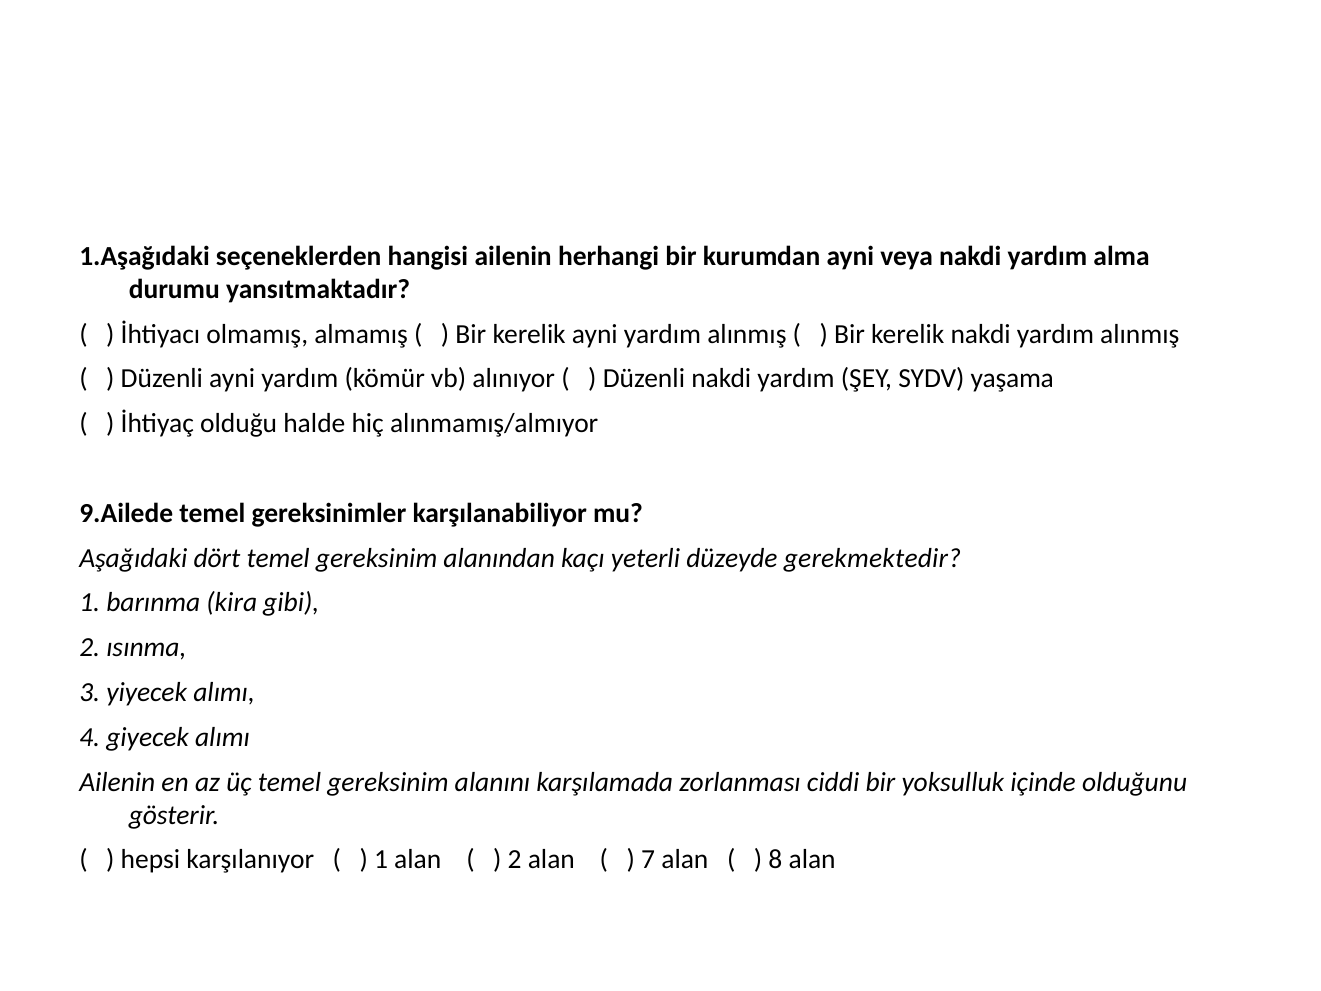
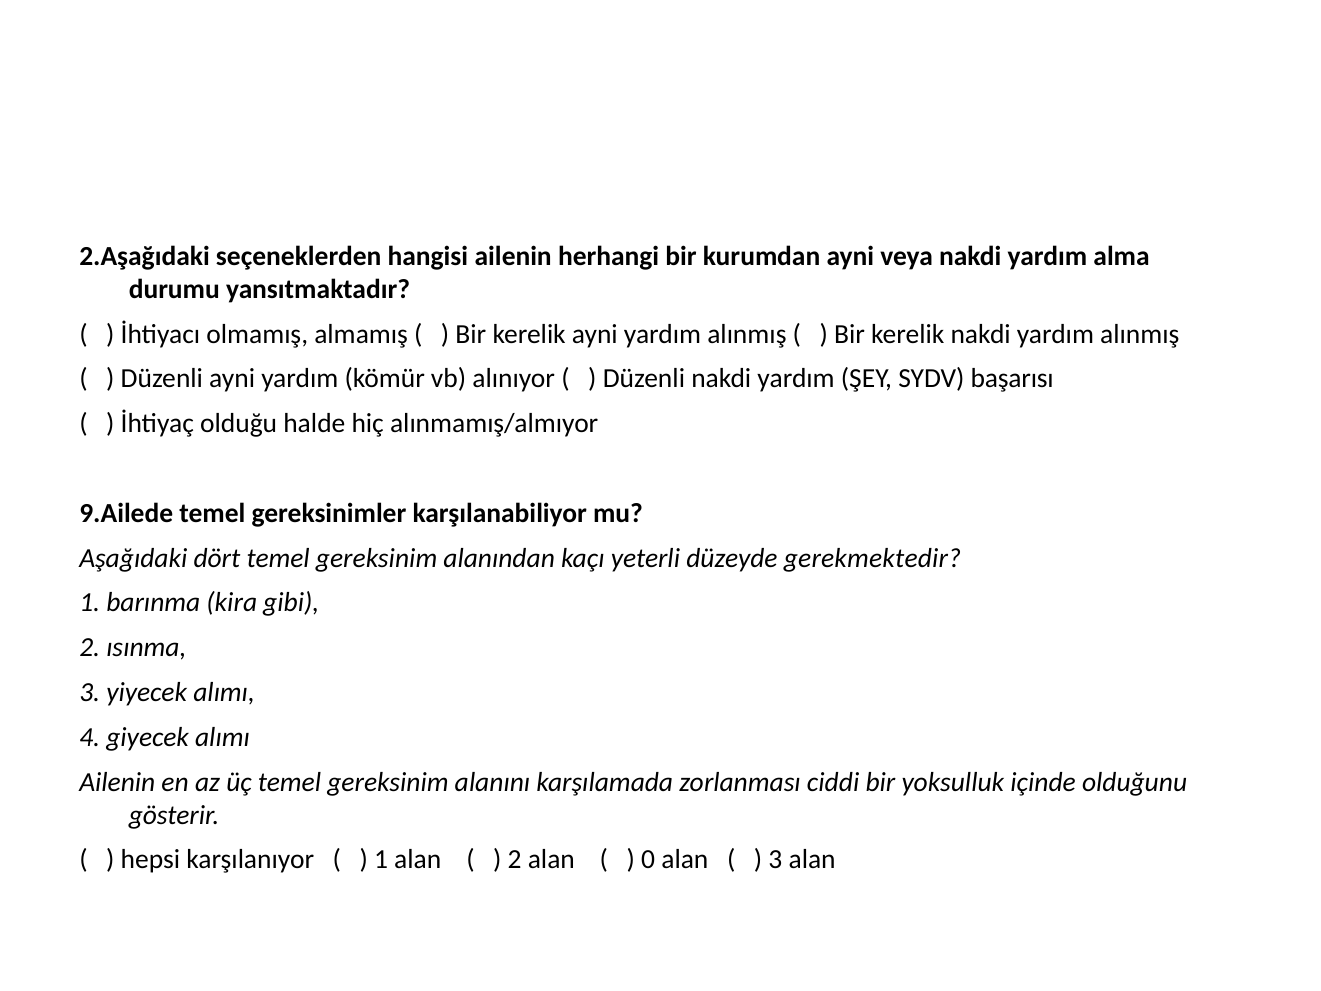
1.Aşağıdaki: 1.Aşağıdaki -> 2.Aşağıdaki
yaşama: yaşama -> başarısı
7: 7 -> 0
8 at (775, 860): 8 -> 3
